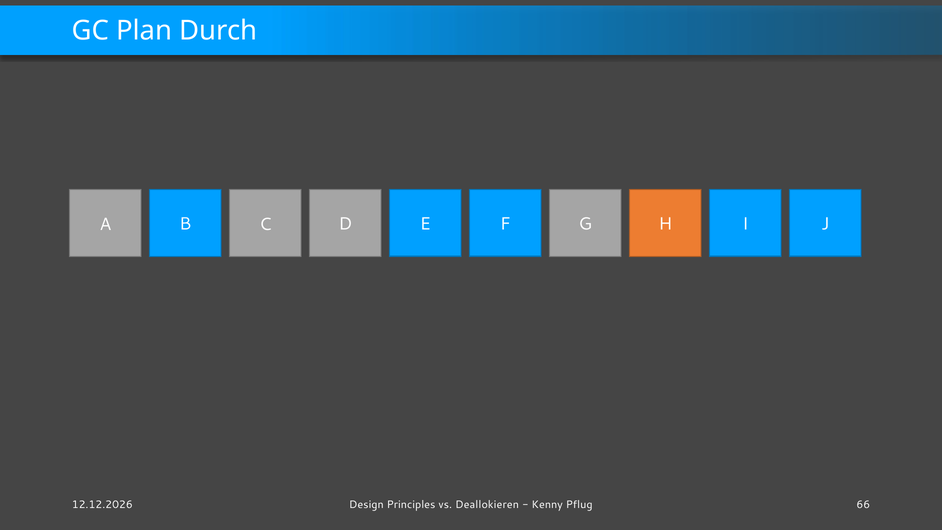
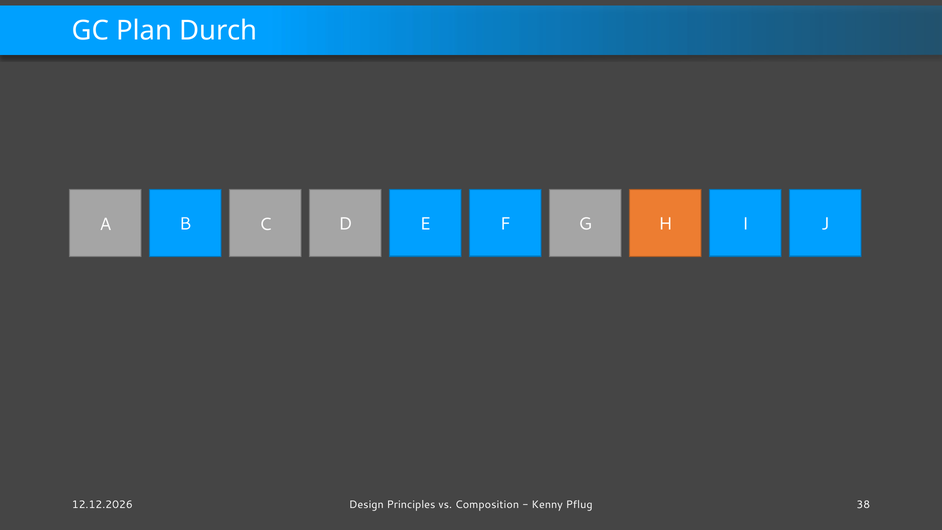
Deallokieren: Deallokieren -> Composition
66: 66 -> 38
